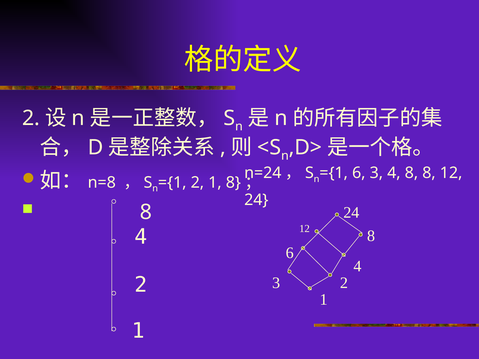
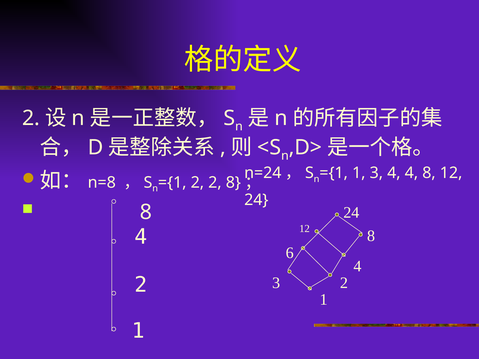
6 at (359, 173): 6 -> 1
4 8: 8 -> 4
1 at (215, 183): 1 -> 2
